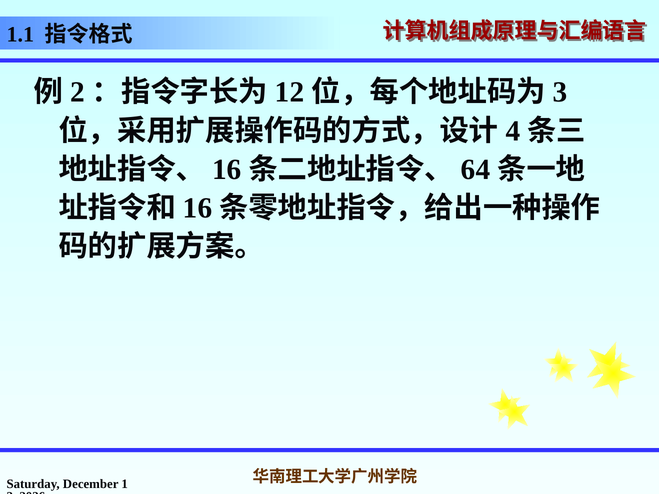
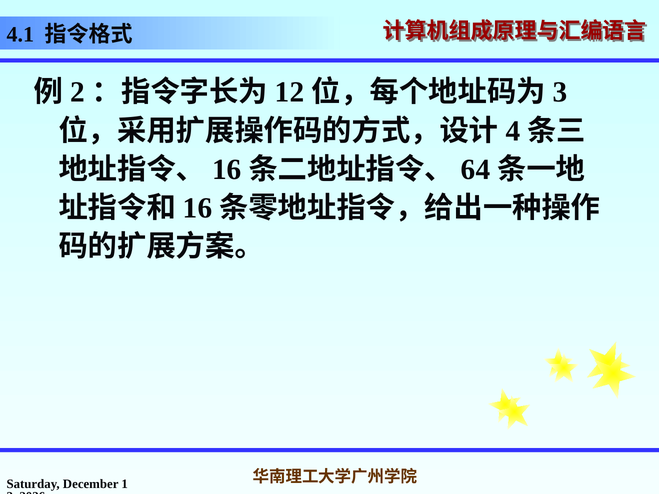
1.1: 1.1 -> 4.1
